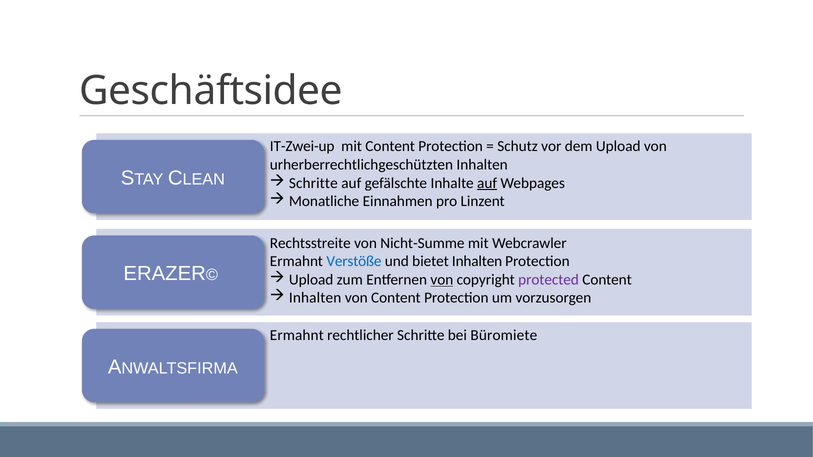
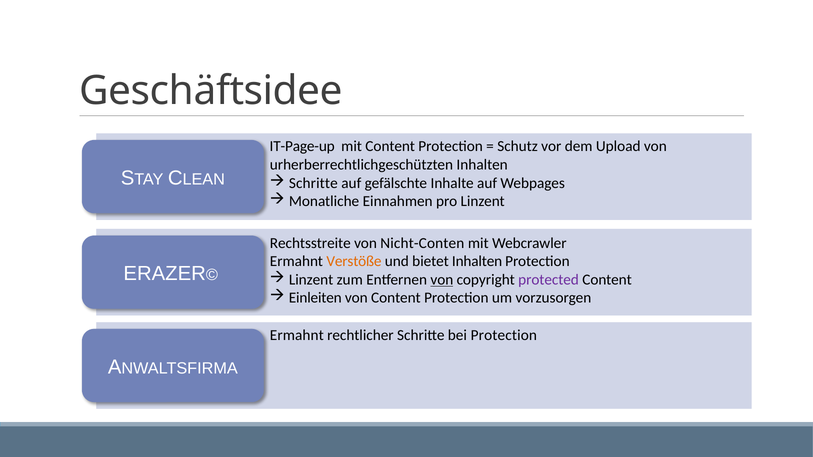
IT-Zwei-up: IT-Zwei-up -> IT-Page-up
auf at (487, 183) underline: present -> none
Nicht-Summe: Nicht-Summe -> Nicht-Conten
Verstöße colour: blue -> orange
Upload at (311, 280): Upload -> Linzent
Inhalten at (315, 298): Inhalten -> Einleiten
bei Büromiete: Büromiete -> Protection
